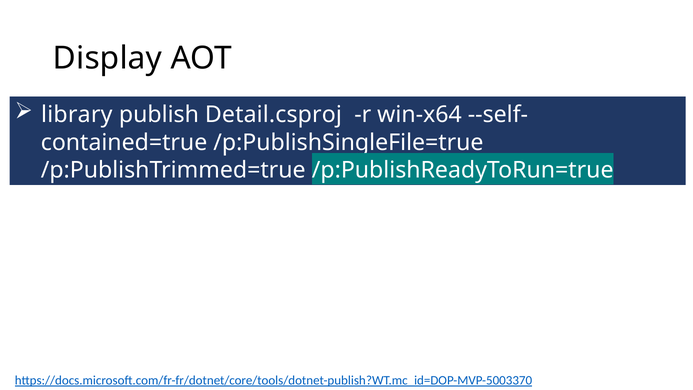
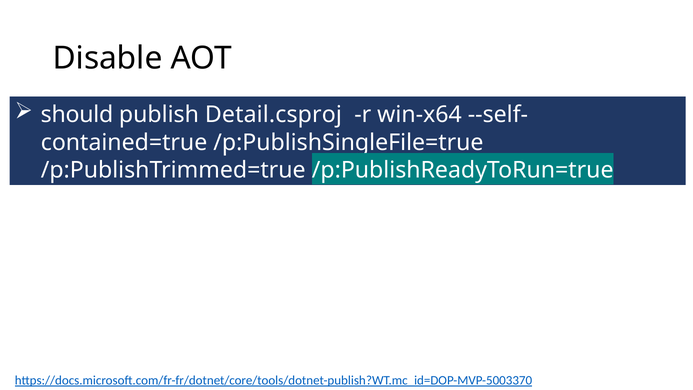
Display: Display -> Disable
library: library -> should
